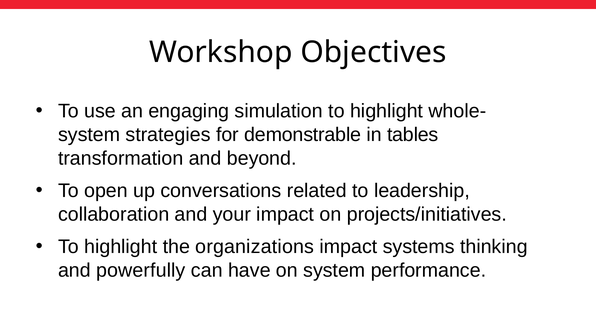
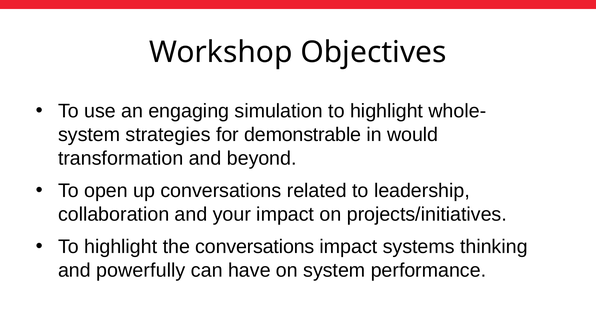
tables: tables -> would
the organizations: organizations -> conversations
